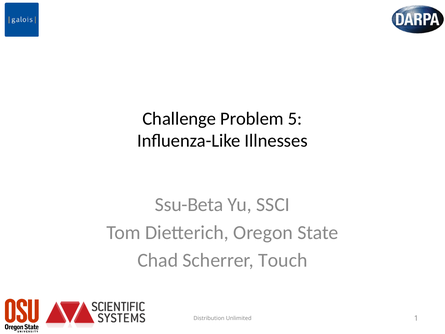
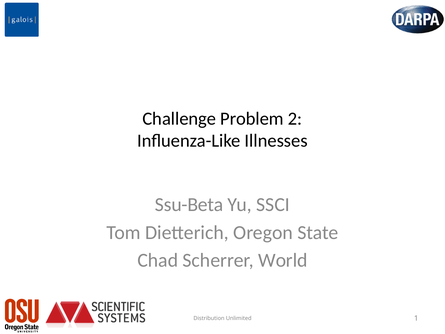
5: 5 -> 2
Touch: Touch -> World
